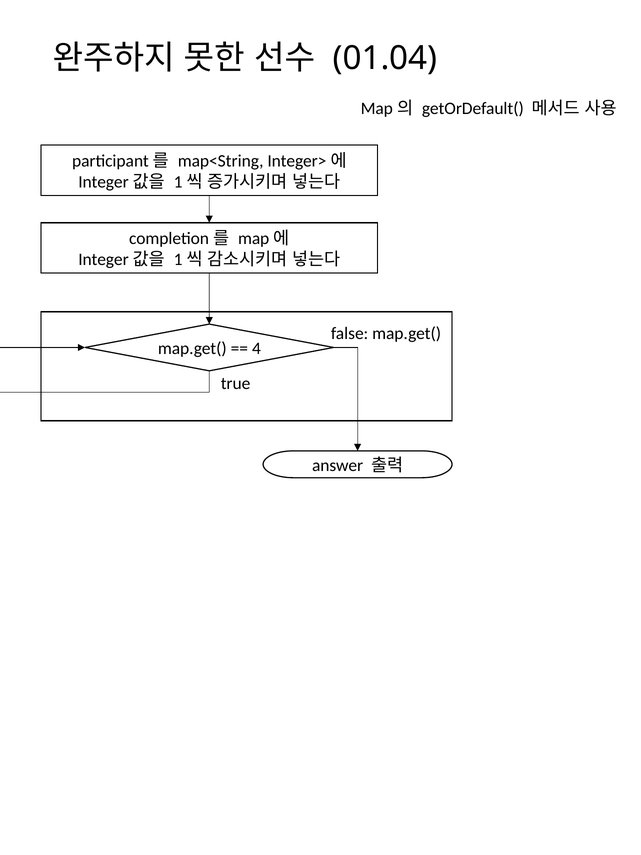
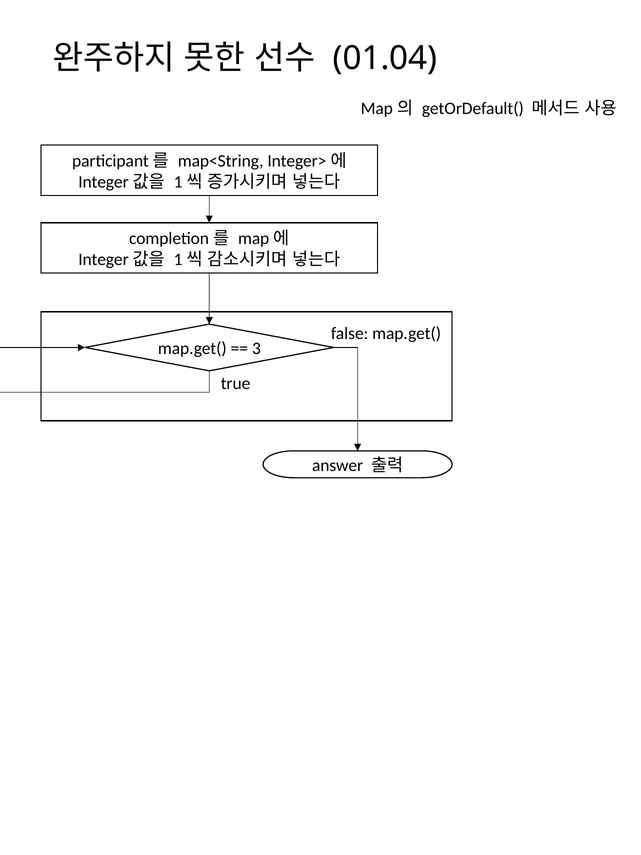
4: 4 -> 3
